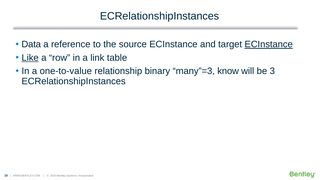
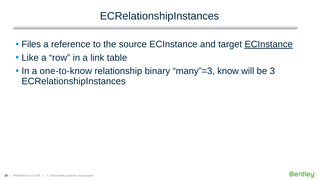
Data: Data -> Files
Like underline: present -> none
one-to-value: one-to-value -> one-to-know
